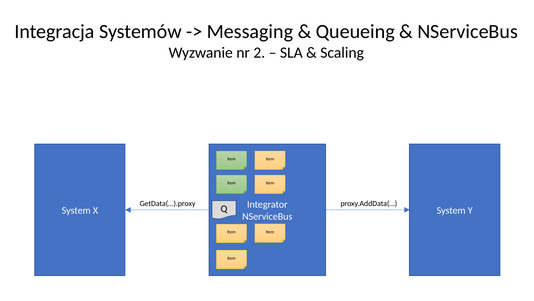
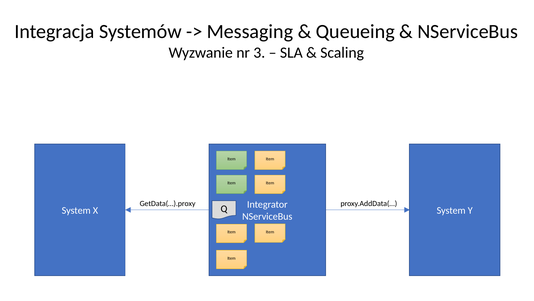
2: 2 -> 3
